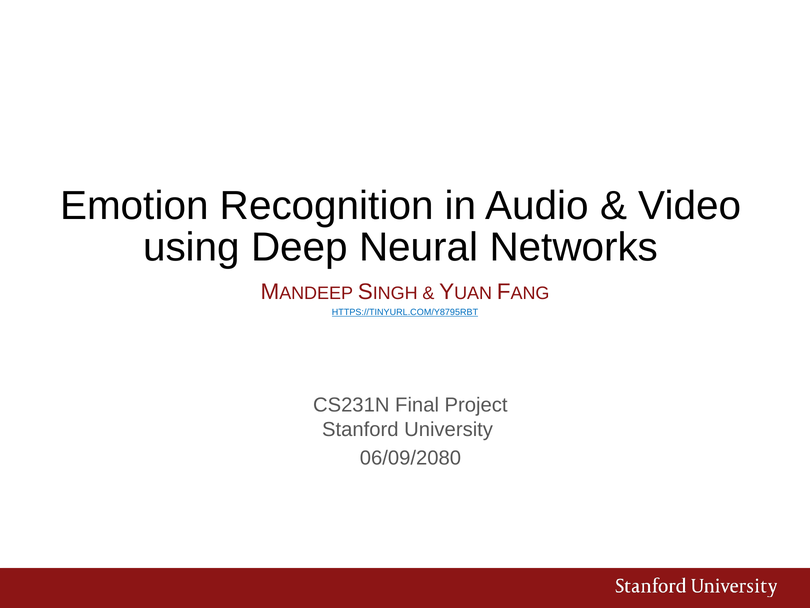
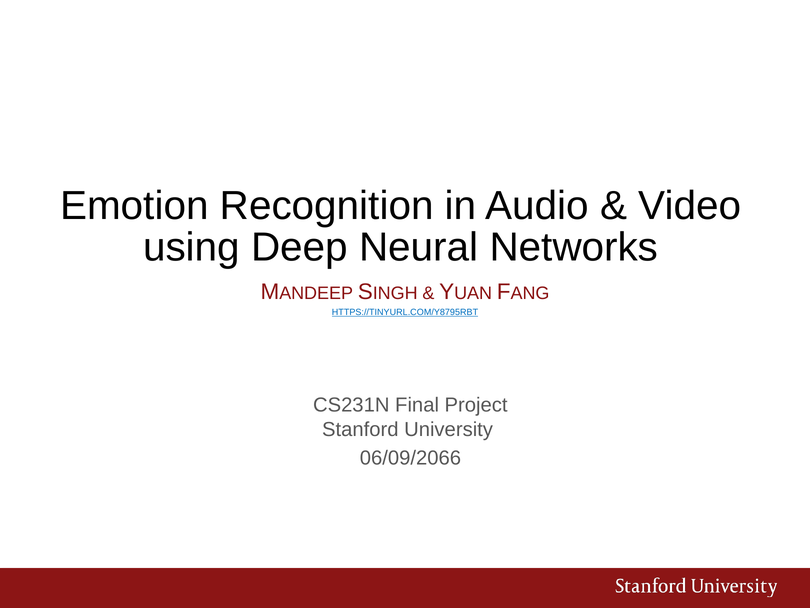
06/09/2080: 06/09/2080 -> 06/09/2066
